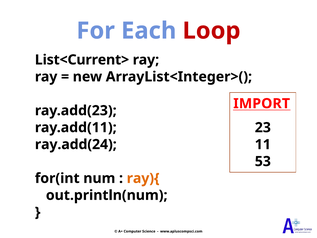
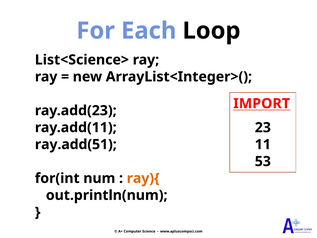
Loop colour: red -> black
List<Current>: List<Current> -> List<Science>
ray.add(24: ray.add(24 -> ray.add(51
